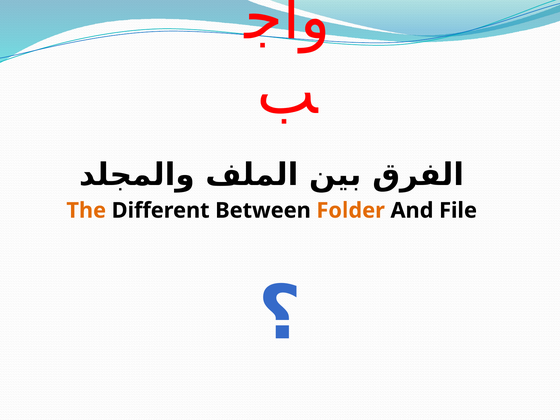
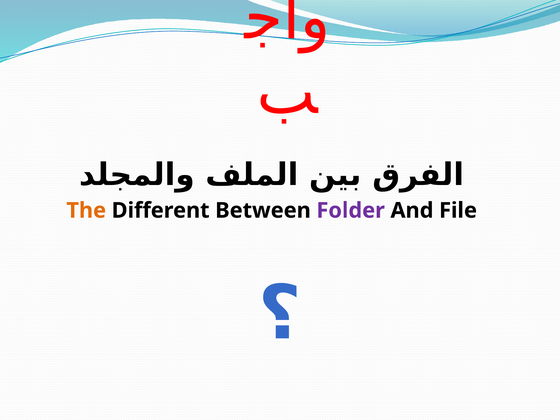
Folder colour: orange -> purple
